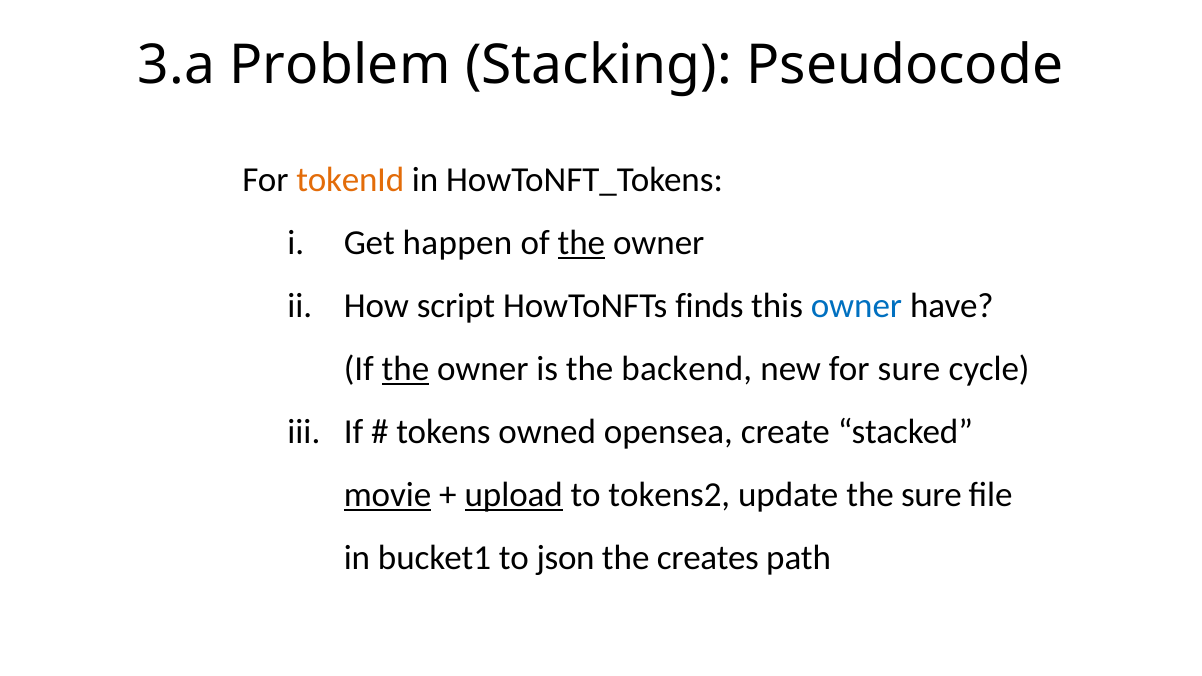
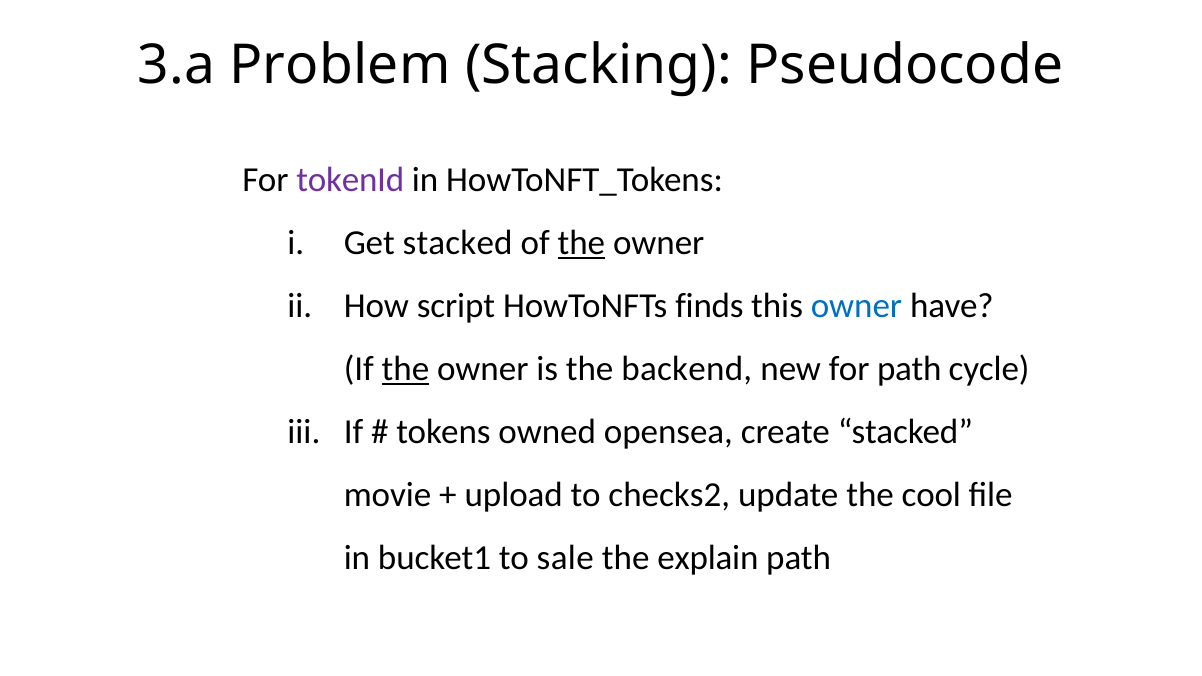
tokenId colour: orange -> purple
Get happen: happen -> stacked
for sure: sure -> path
movie underline: present -> none
upload underline: present -> none
tokens2: tokens2 -> checks2
the sure: sure -> cool
json: json -> sale
creates: creates -> explain
